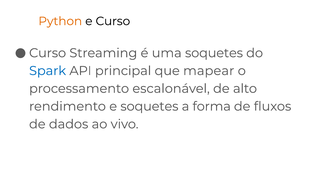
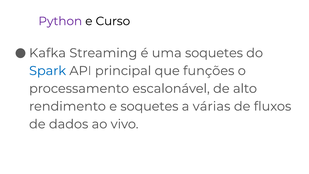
Python colour: orange -> purple
Curso at (48, 53): Curso -> Kafka
mapear: mapear -> funções
forma: forma -> várias
